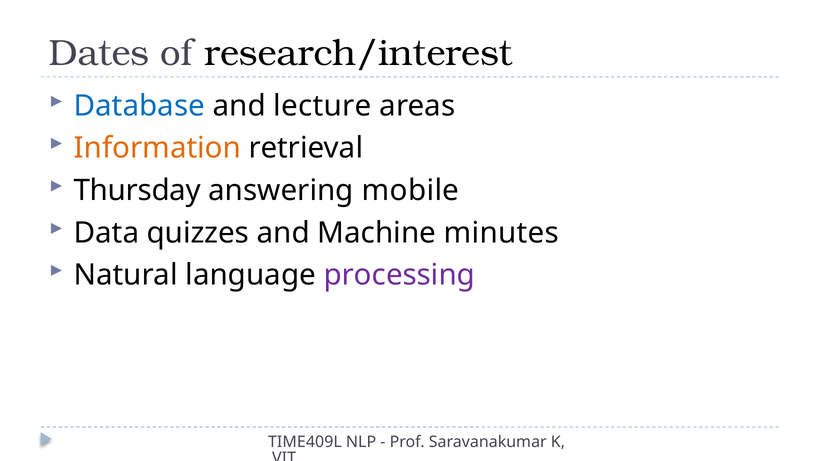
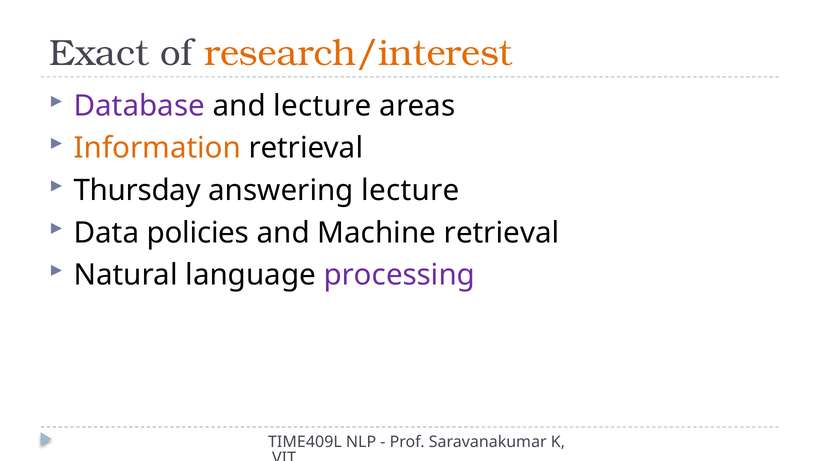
Dates: Dates -> Exact
research/interest colour: black -> orange
Database colour: blue -> purple
answering mobile: mobile -> lecture
quizzes: quizzes -> policies
Machine minutes: minutes -> retrieval
